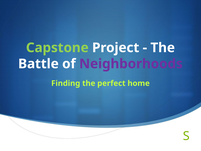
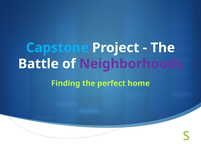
Capstone colour: light green -> light blue
